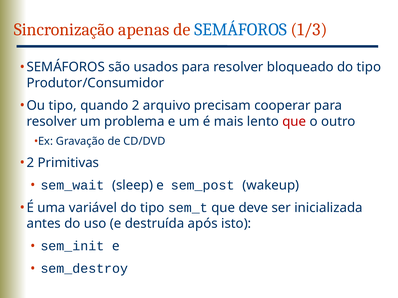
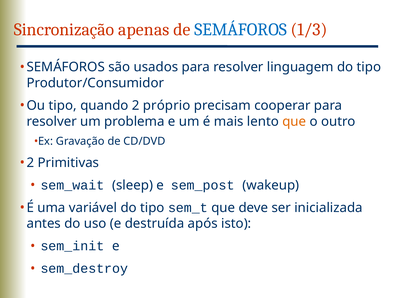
bloqueado: bloqueado -> linguagem
arquivo: arquivo -> próprio
que at (294, 122) colour: red -> orange
